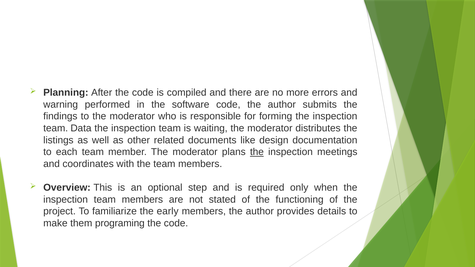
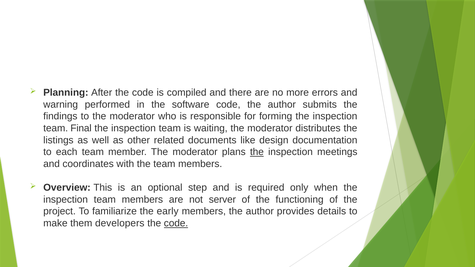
Data: Data -> Final
stated: stated -> server
programing: programing -> developers
code at (176, 223) underline: none -> present
